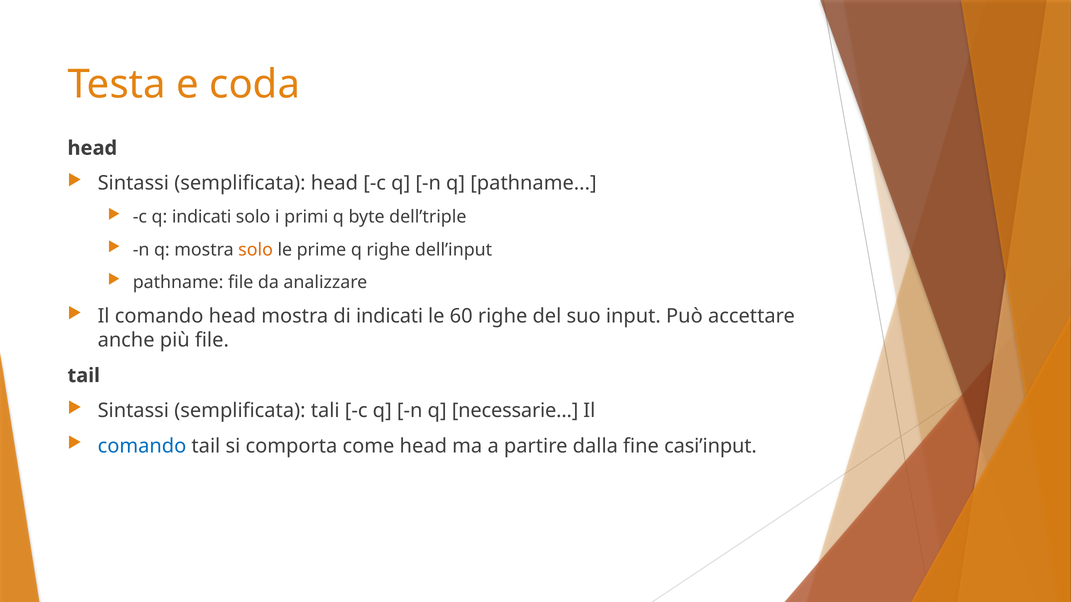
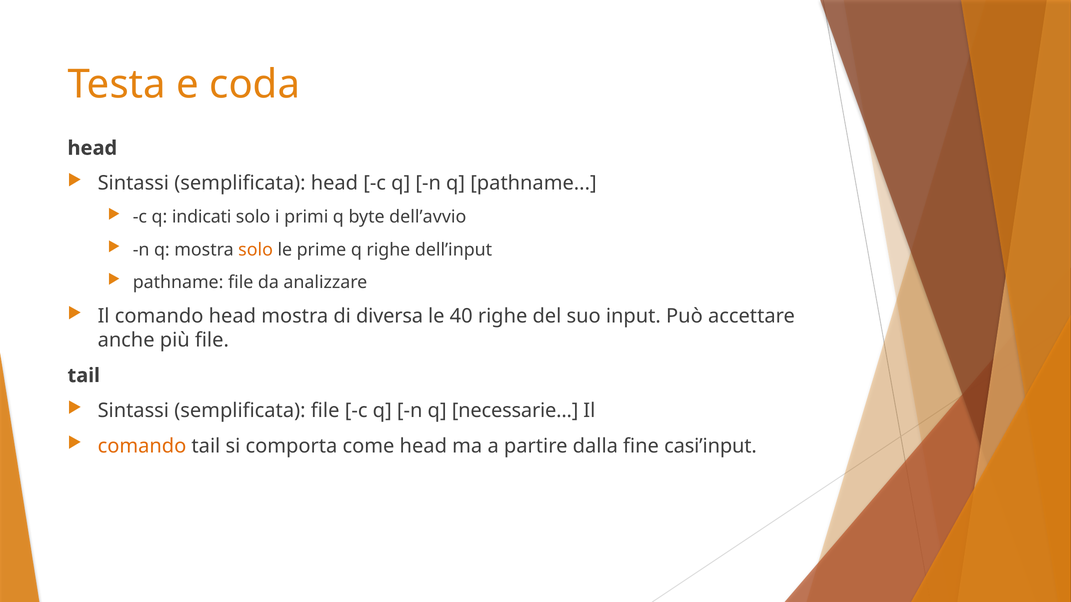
dell’triple: dell’triple -> dell’avvio
di indicati: indicati -> diversa
60: 60 -> 40
semplificata tali: tali -> file
comando at (142, 446) colour: blue -> orange
